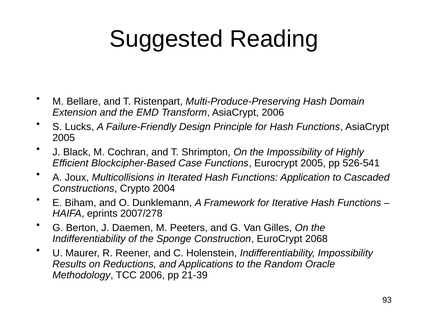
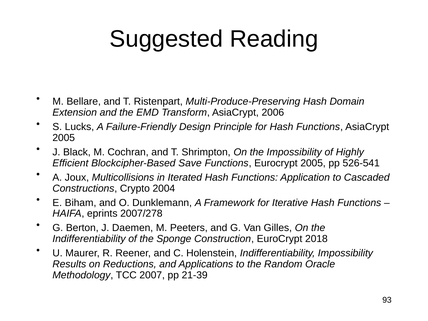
Case: Case -> Save
2068: 2068 -> 2018
TCC 2006: 2006 -> 2007
